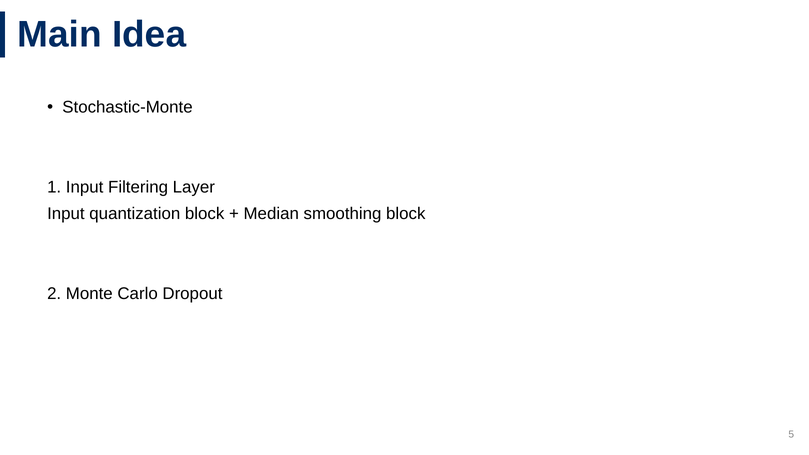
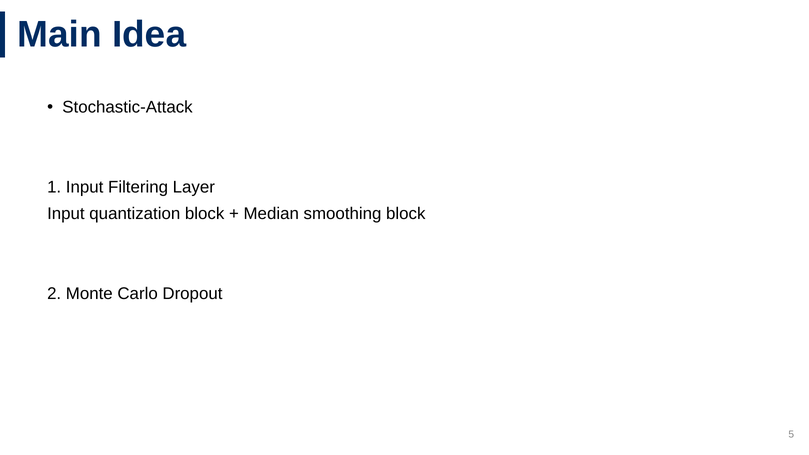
Stochastic-Monte: Stochastic-Monte -> Stochastic-Attack
